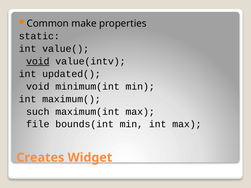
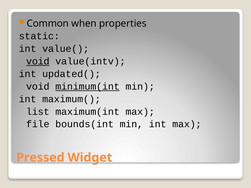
make: make -> when
minimum(int underline: none -> present
such: such -> list
Creates: Creates -> Pressed
